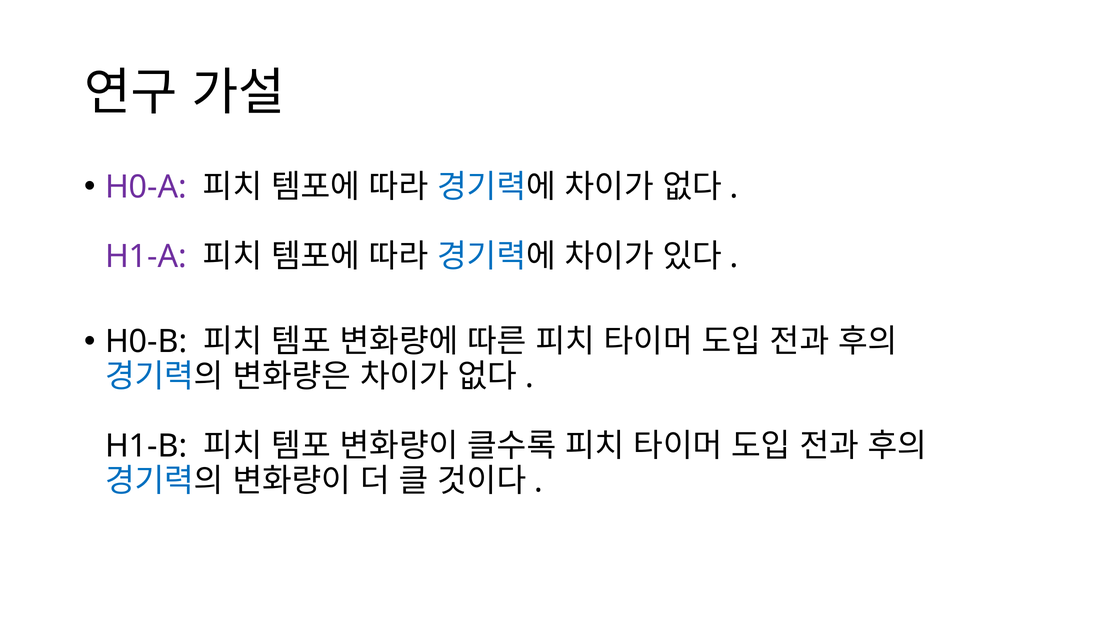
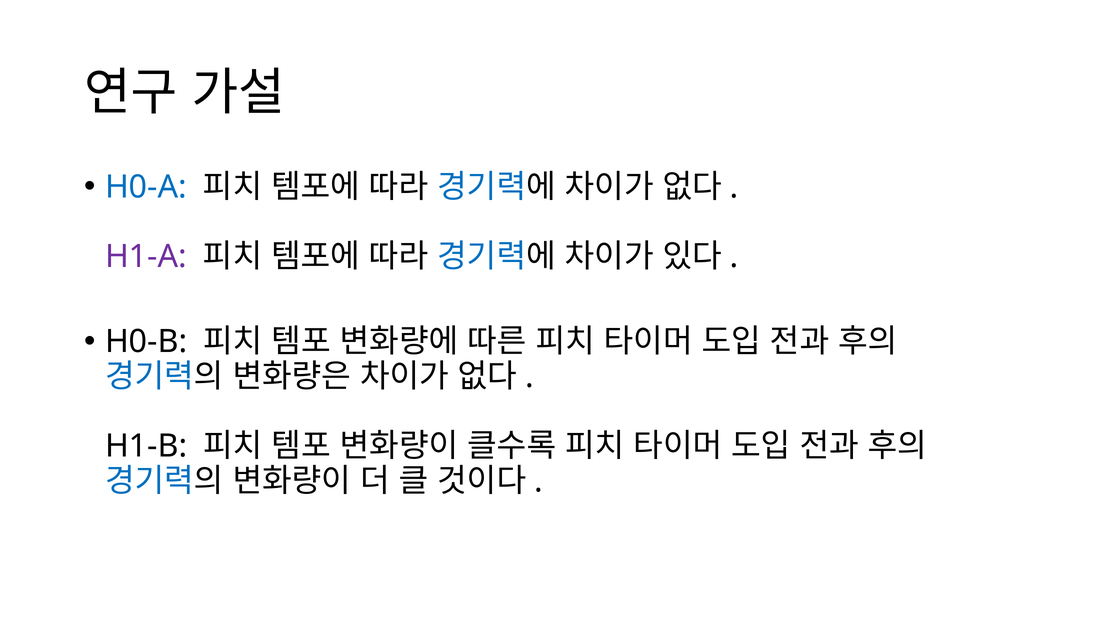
H0-A colour: purple -> blue
